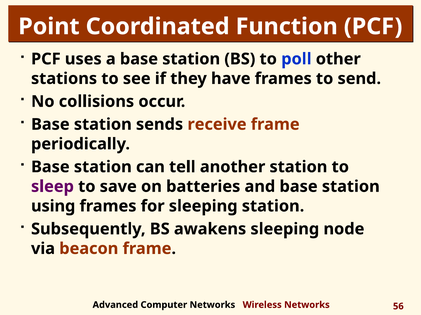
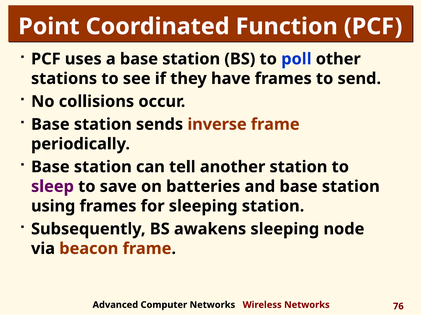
receive: receive -> inverse
56: 56 -> 76
